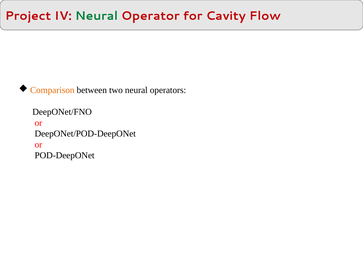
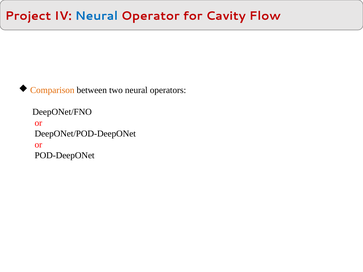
Neural at (96, 16) colour: green -> blue
